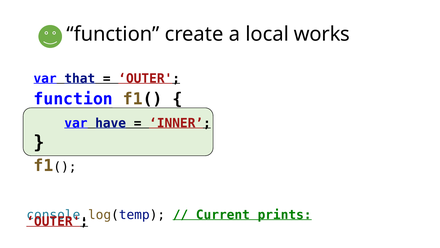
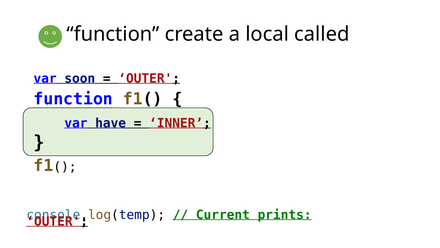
works: works -> called
that: that -> soon
